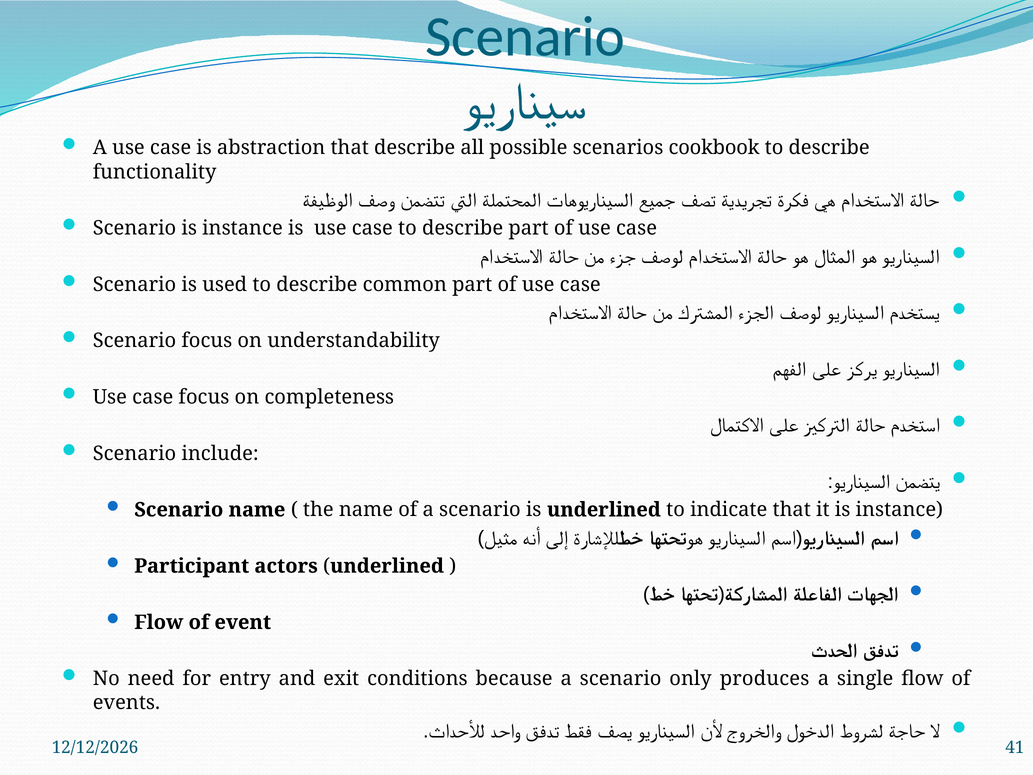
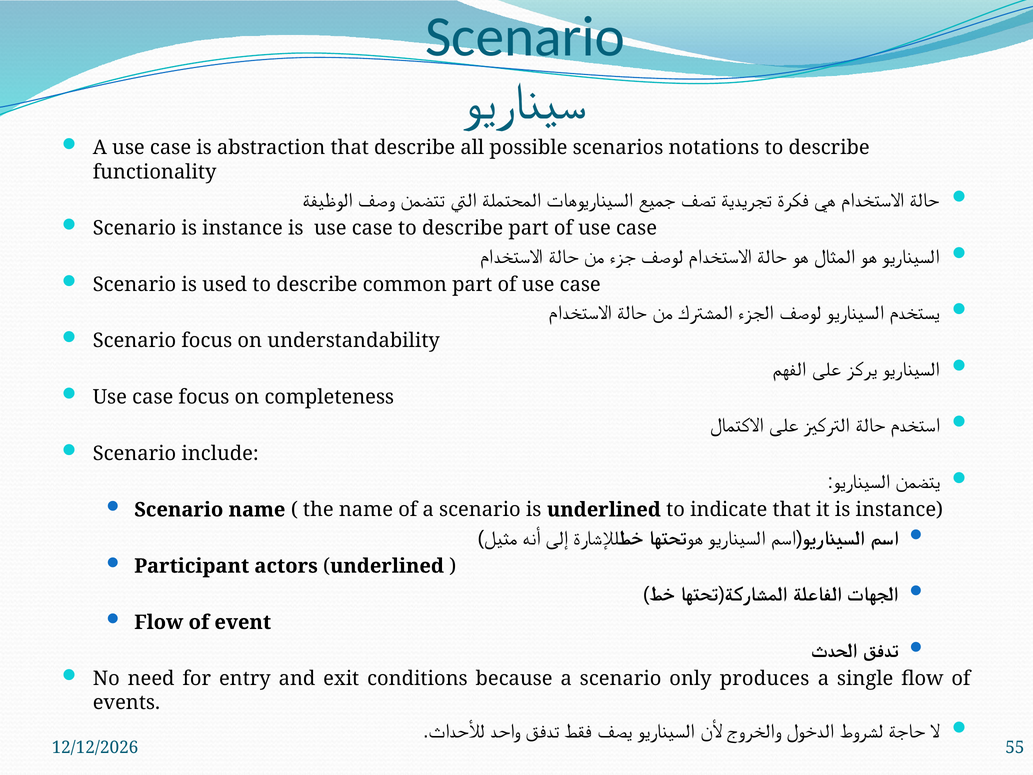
cookbook: cookbook -> notations
41: 41 -> 55
